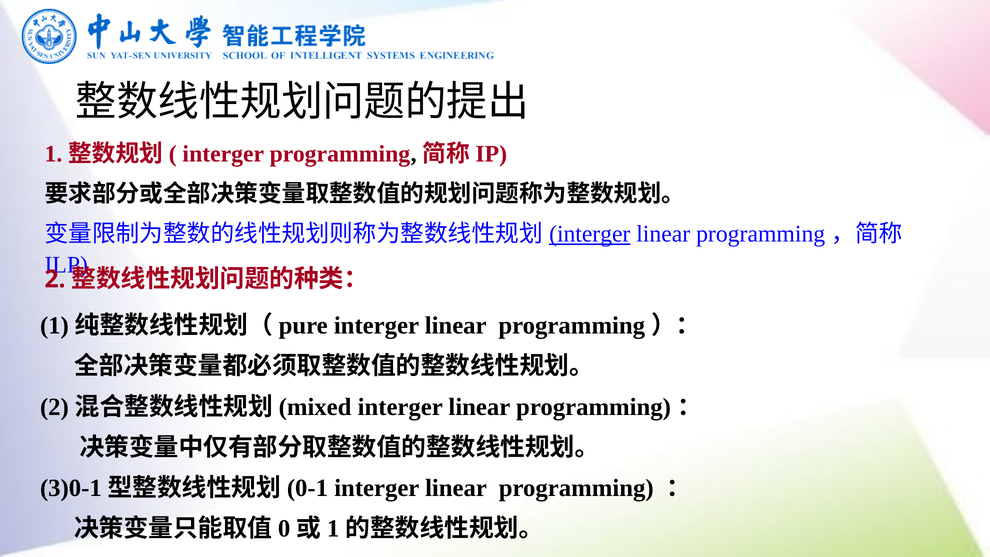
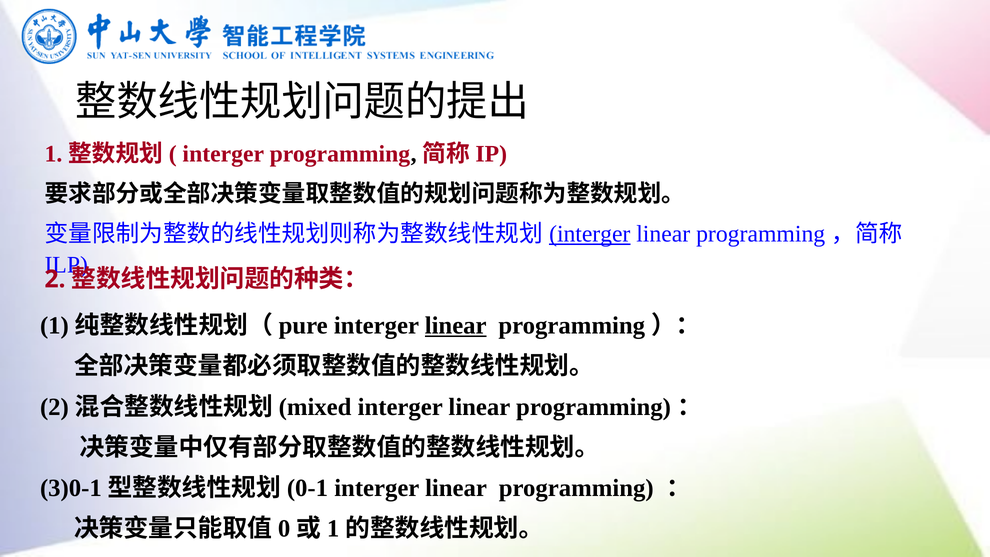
linear at (456, 326) underline: none -> present
